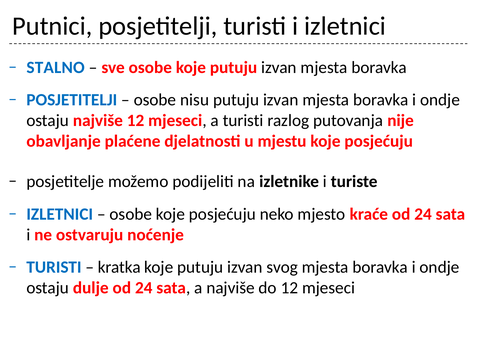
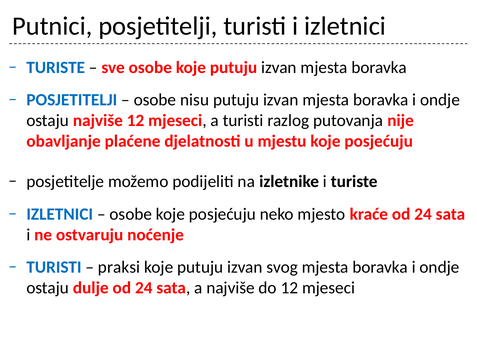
STALNO at (56, 68): STALNO -> TURISTE
kratka: kratka -> praksi
